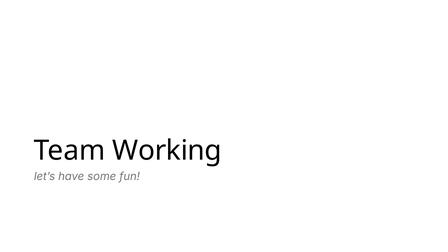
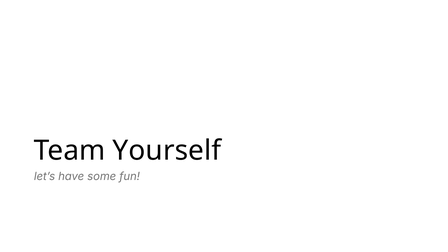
Working: Working -> Yourself
